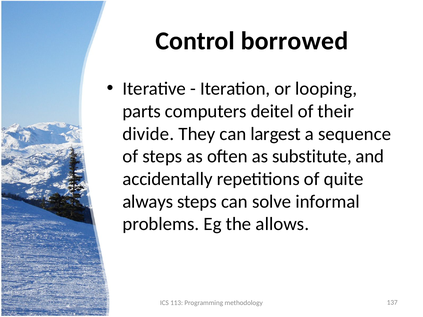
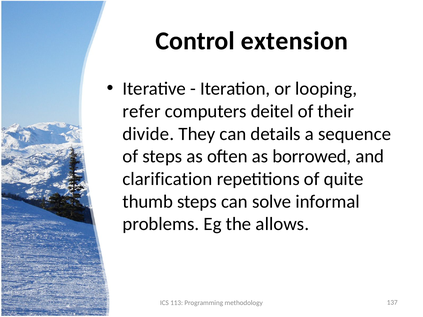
borrowed: borrowed -> extension
parts: parts -> refer
largest: largest -> details
substitute: substitute -> borrowed
accidentally: accidentally -> clarification
always: always -> thumb
